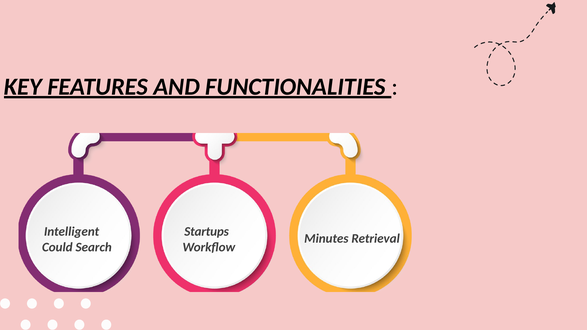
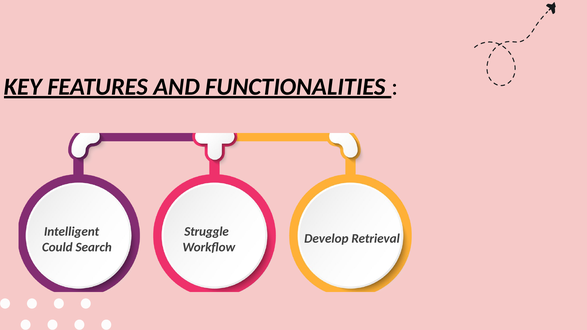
Startups: Startups -> Struggle
Minutes: Minutes -> Develop
